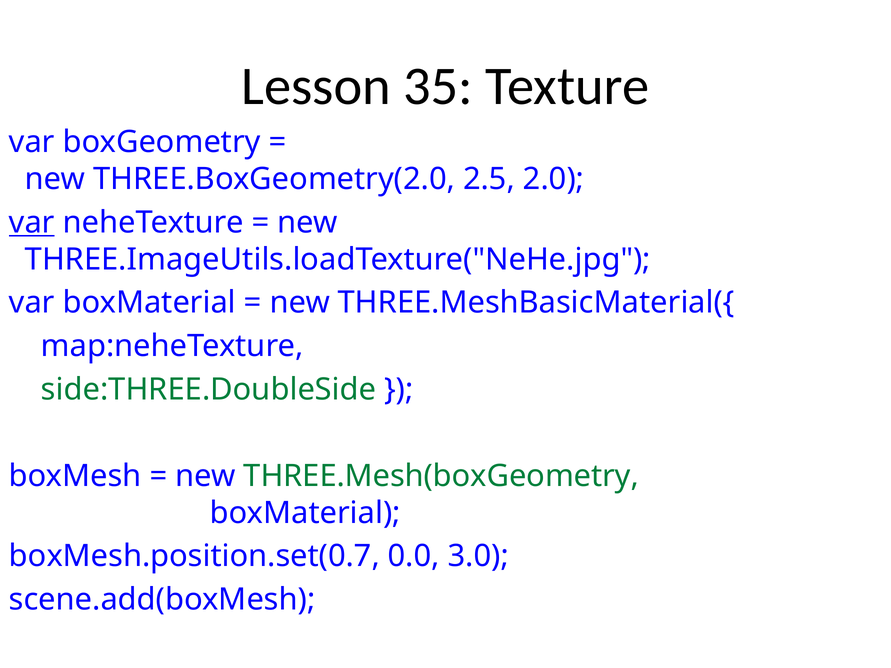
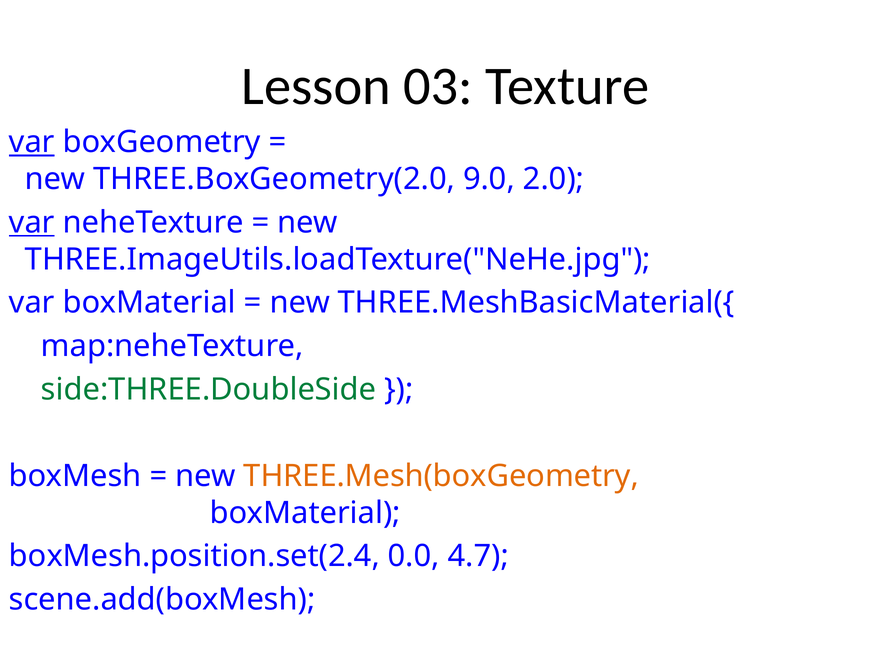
35: 35 -> 03
var at (32, 142) underline: none -> present
2.5: 2.5 -> 9.0
THREE.Mesh(boxGeometry colour: green -> orange
boxMesh.position.set(0.7: boxMesh.position.set(0.7 -> boxMesh.position.set(2.4
3.0: 3.0 -> 4.7
